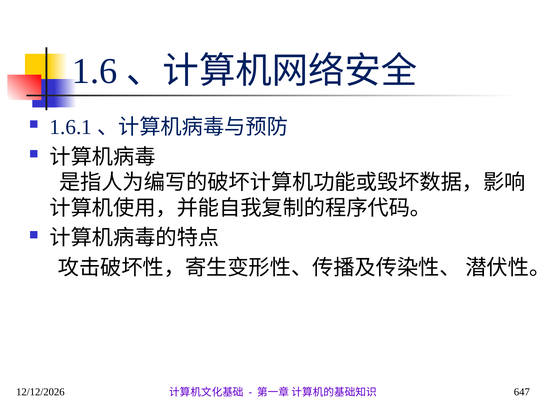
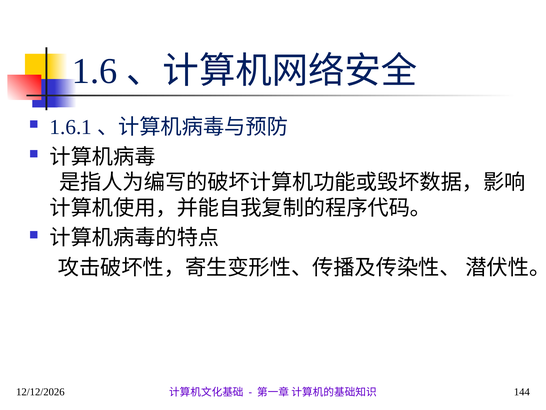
647: 647 -> 144
